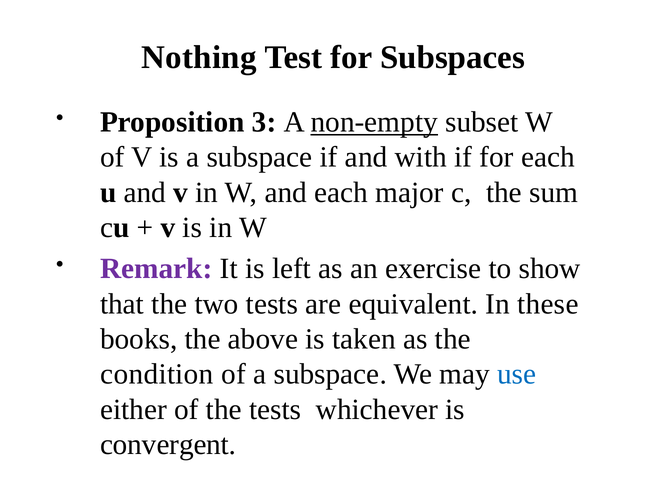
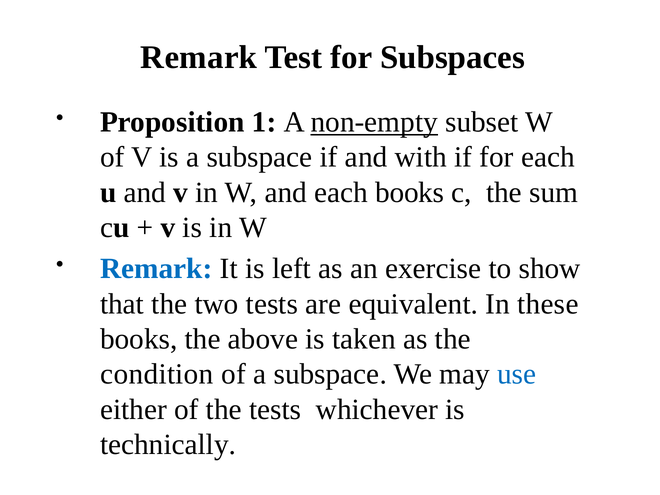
Nothing at (199, 57): Nothing -> Remark
3: 3 -> 1
each major: major -> books
Remark at (156, 269) colour: purple -> blue
convergent: convergent -> technically
